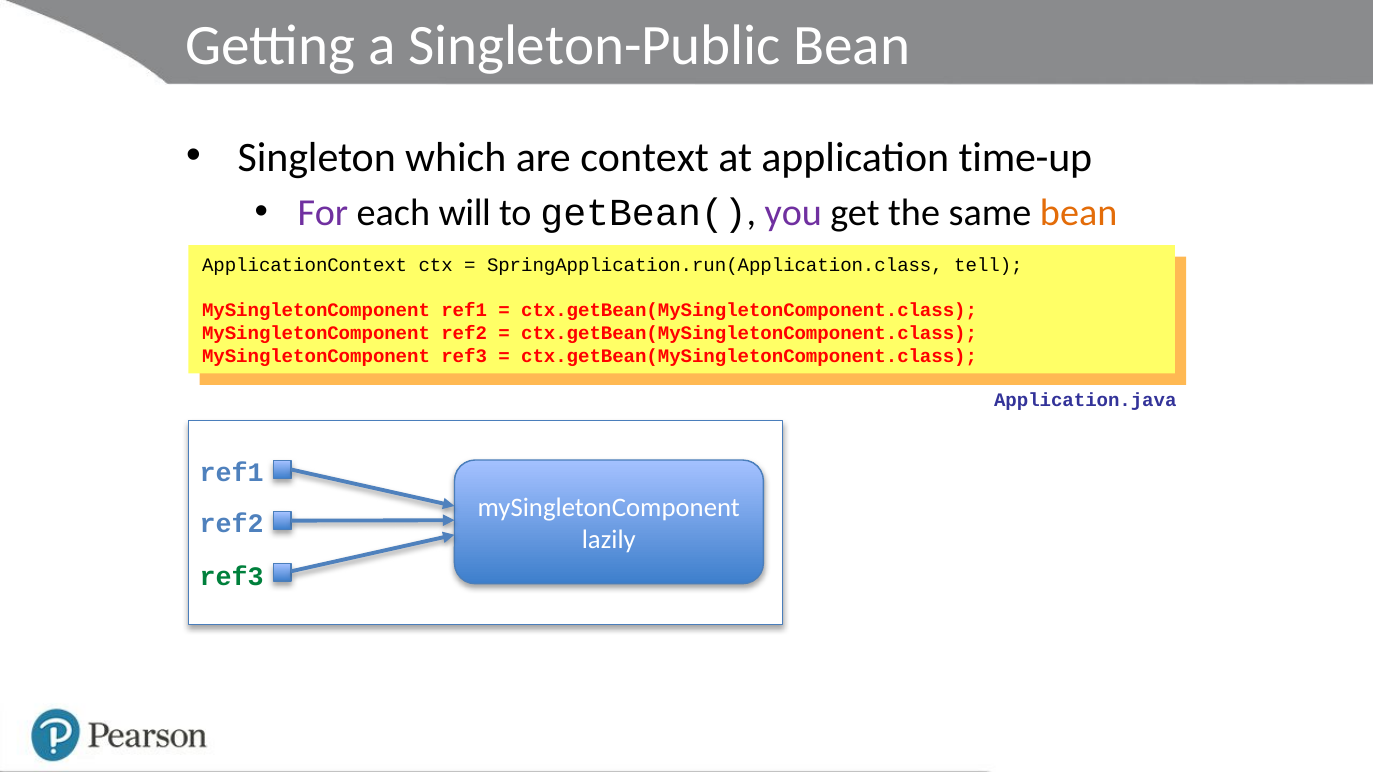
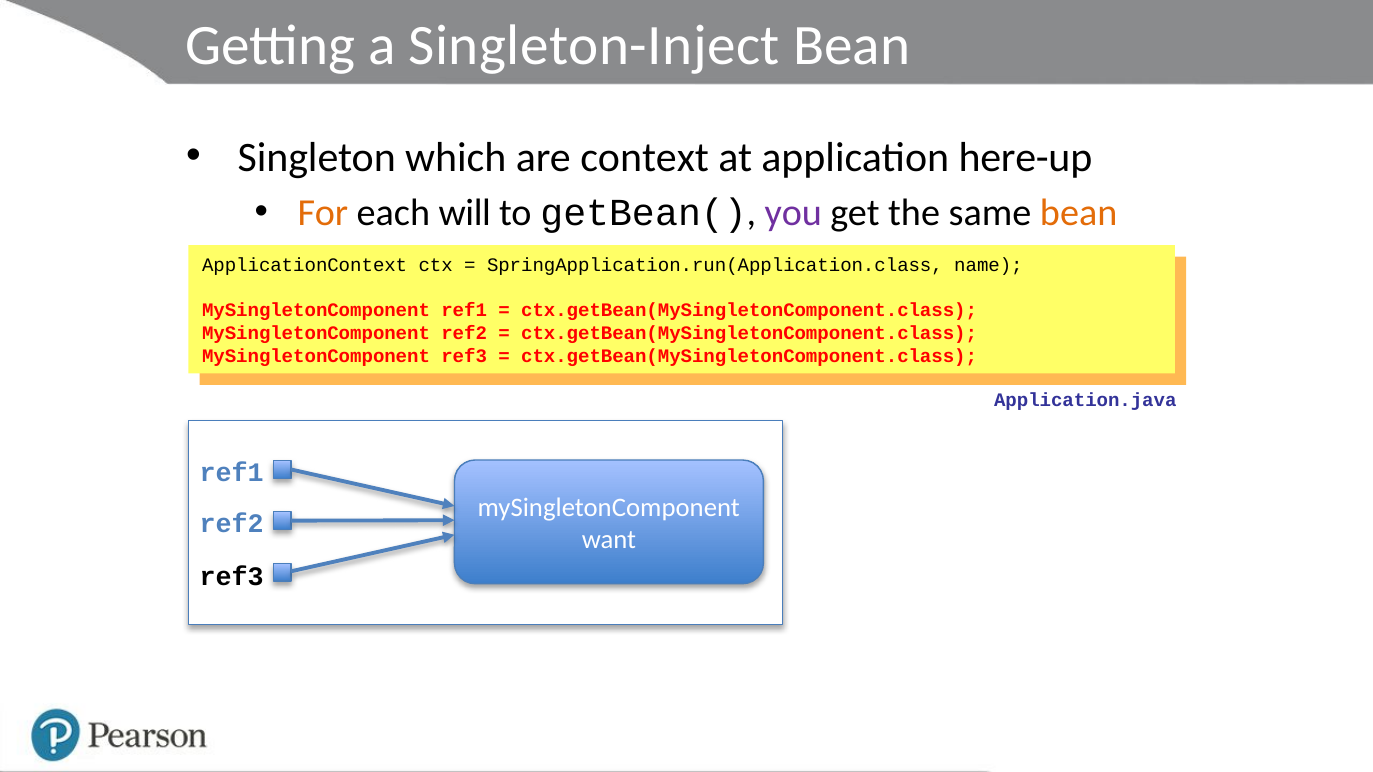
Singleton-Public: Singleton-Public -> Singleton-Inject
time-up: time-up -> here-up
For colour: purple -> orange
tell: tell -> name
lazily: lazily -> want
ref3 at (232, 577) colour: green -> black
